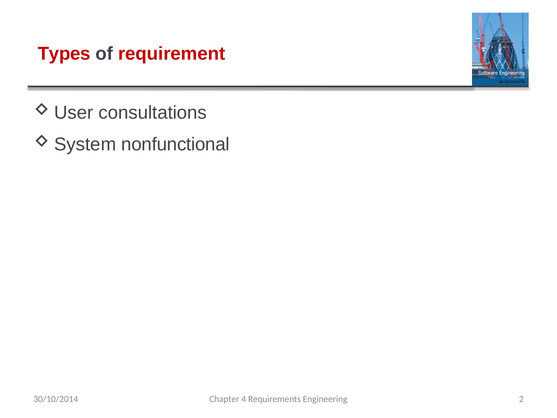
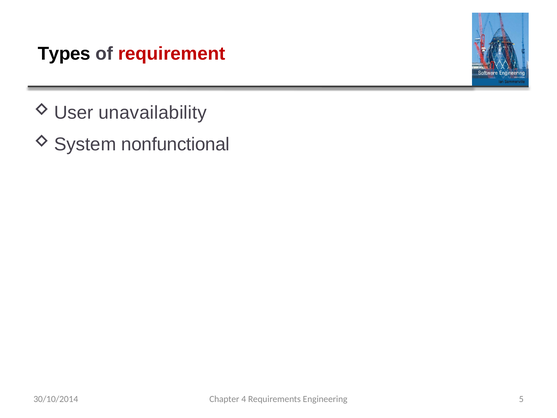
Types colour: red -> black
consultations: consultations -> unavailability
2: 2 -> 5
